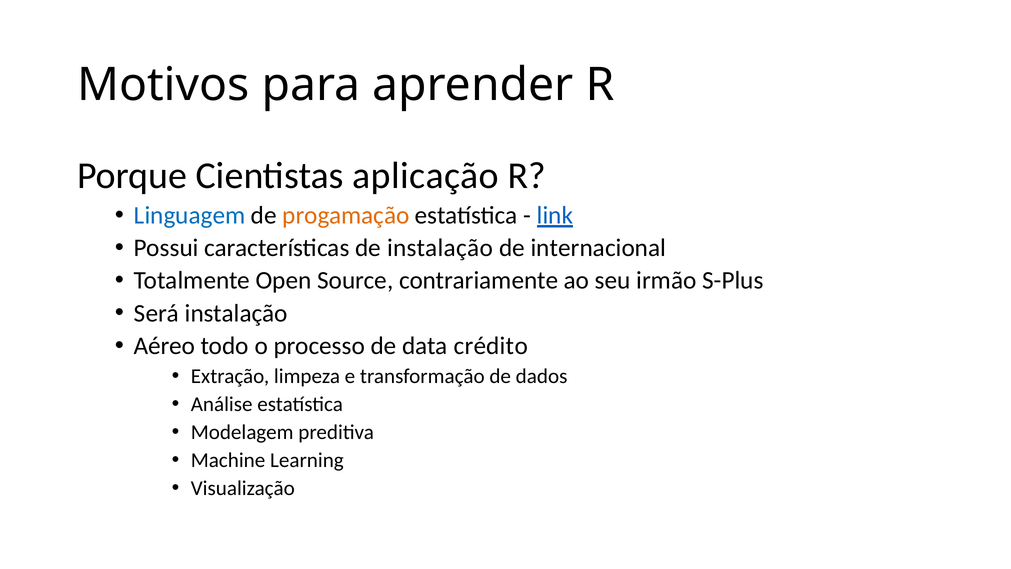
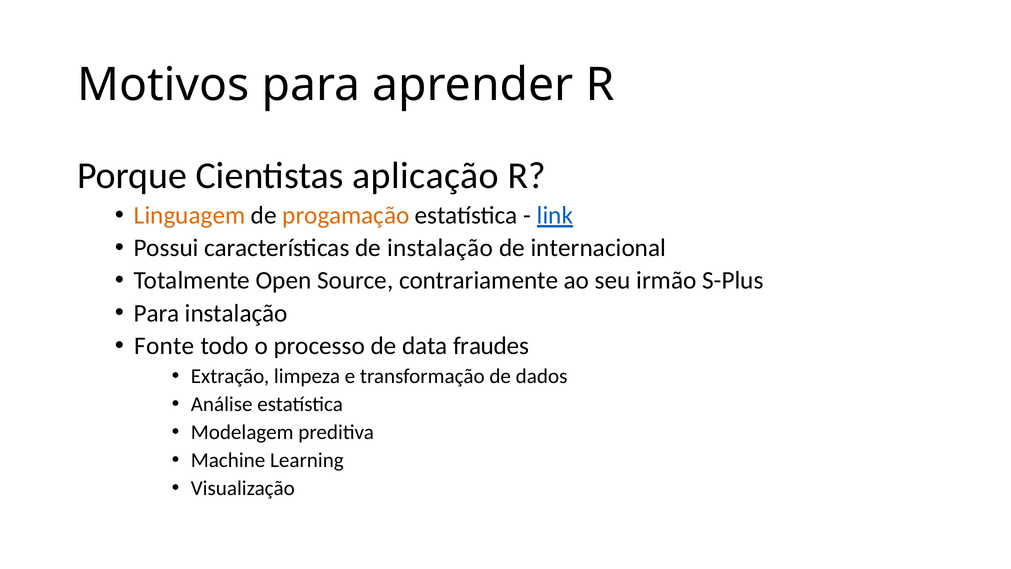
Linguagem colour: blue -> orange
Será at (157, 313): Será -> Para
Aéreo: Aéreo -> Fonte
crédito: crédito -> fraudes
